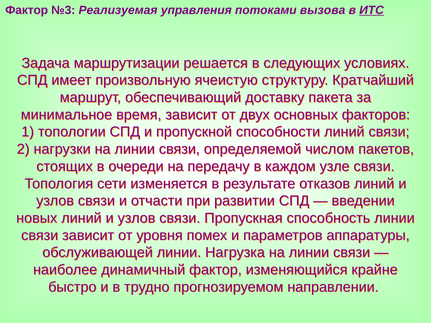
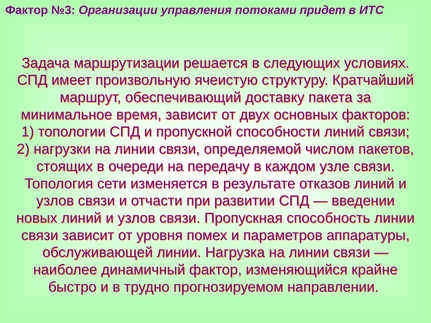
Реализуемая: Реализуемая -> Организации
вызова: вызова -> придет
ИТС underline: present -> none
